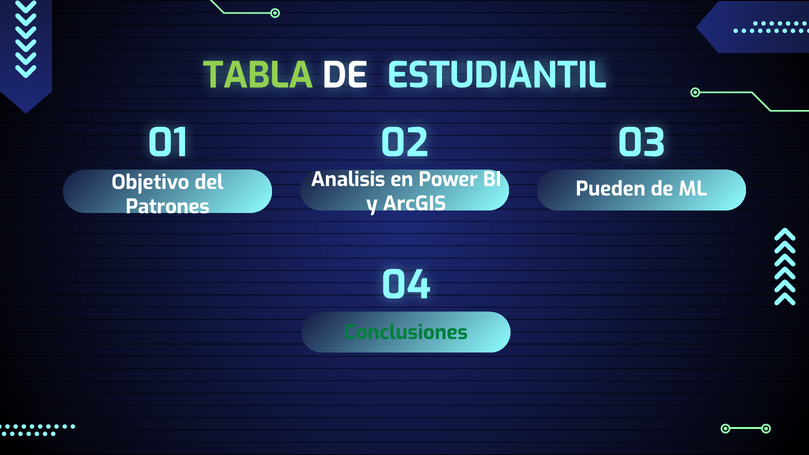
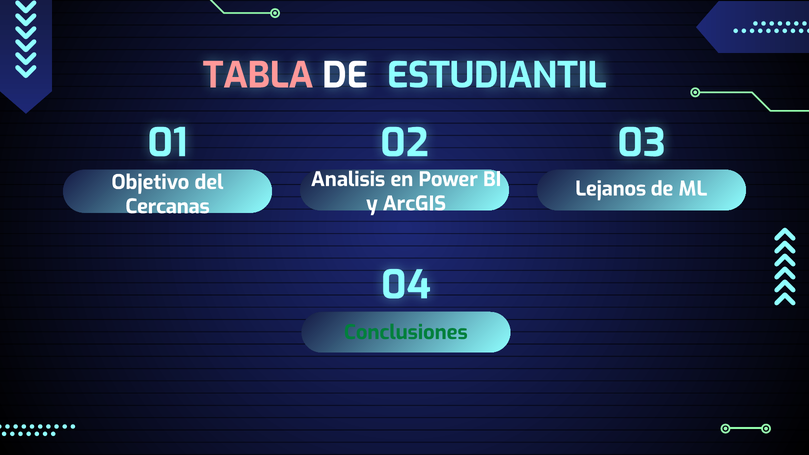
TABLA colour: light green -> pink
Pueden: Pueden -> Lejanos
Patrones: Patrones -> Cercanas
